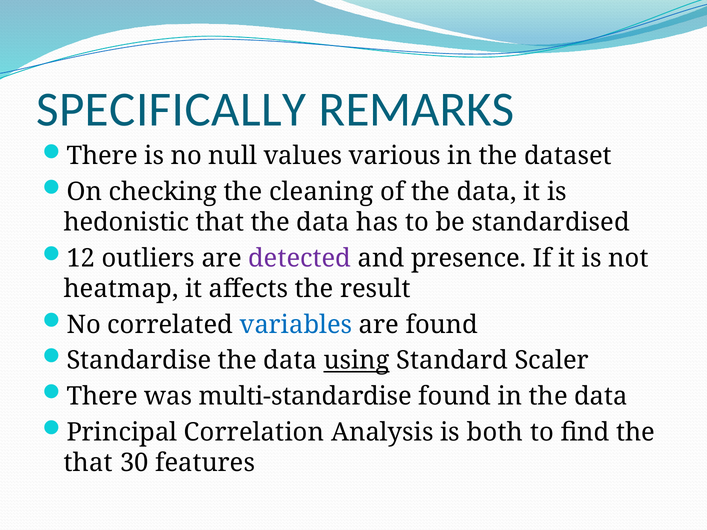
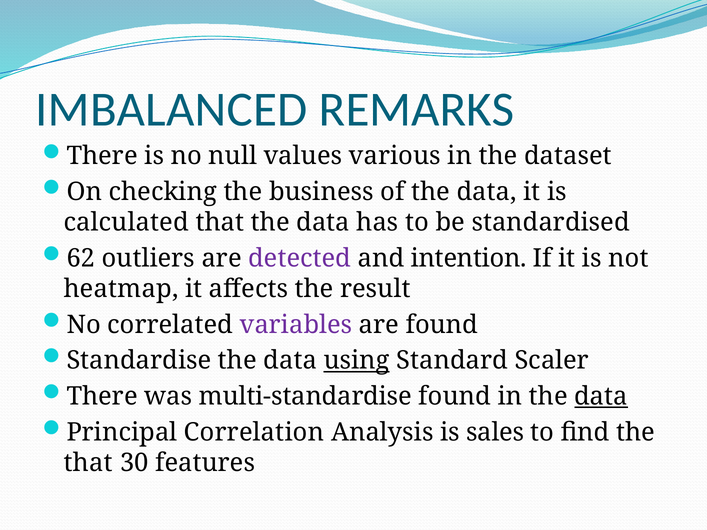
SPECIFICALLY: SPECIFICALLY -> IMBALANCED
cleaning: cleaning -> business
hedonistic: hedonistic -> calculated
12: 12 -> 62
presence: presence -> intention
variables colour: blue -> purple
data at (601, 397) underline: none -> present
both: both -> sales
